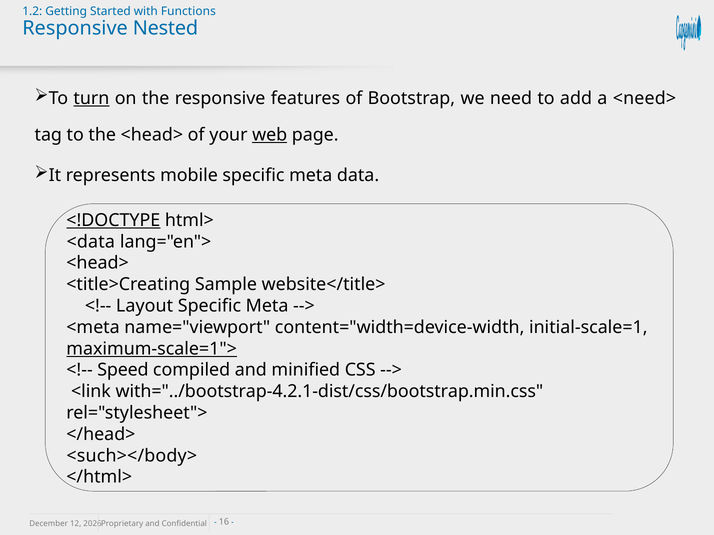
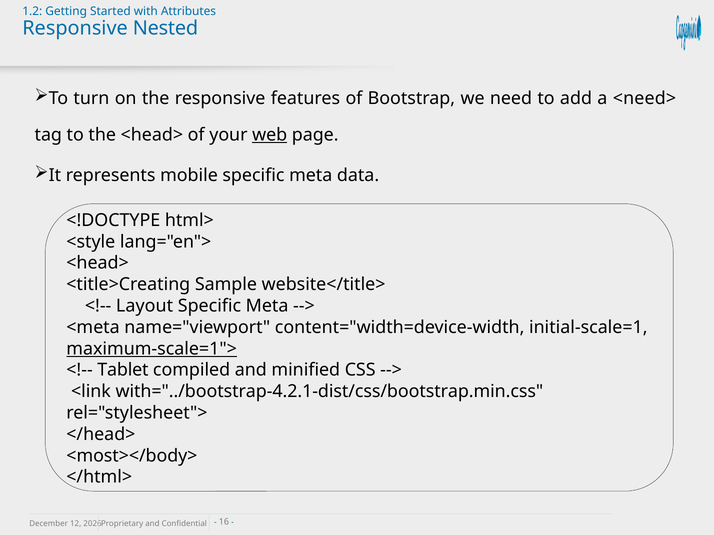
Functions: Functions -> Attributes
turn underline: present -> none
<!DOCTYPE underline: present -> none
<data: <data -> <style
Speed: Speed -> Tablet
<such></body>: <such></body> -> <most></body>
